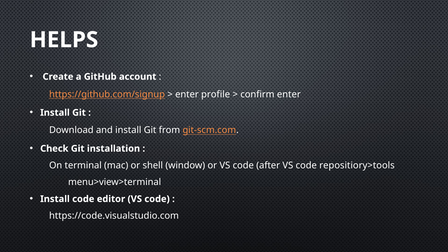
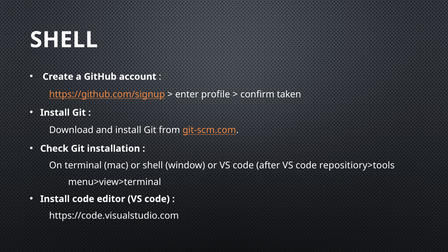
HELPS at (64, 40): HELPS -> SHELL
confirm enter: enter -> taken
